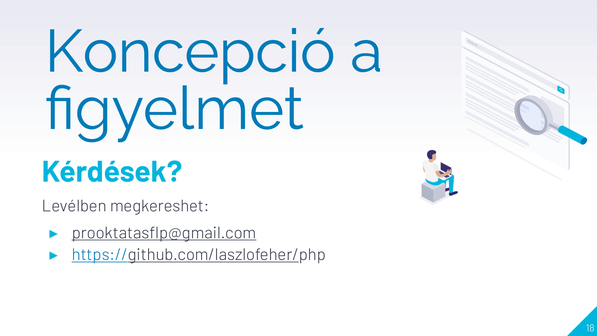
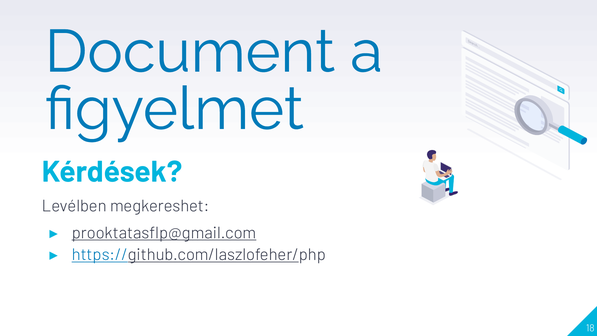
Koncepció: Koncepció -> Document
